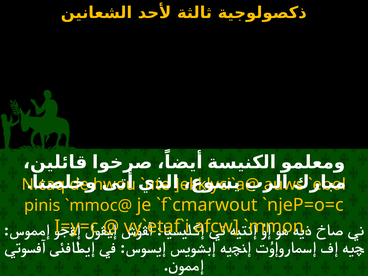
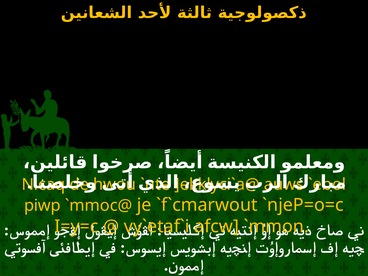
pinis: pinis -> piwp
